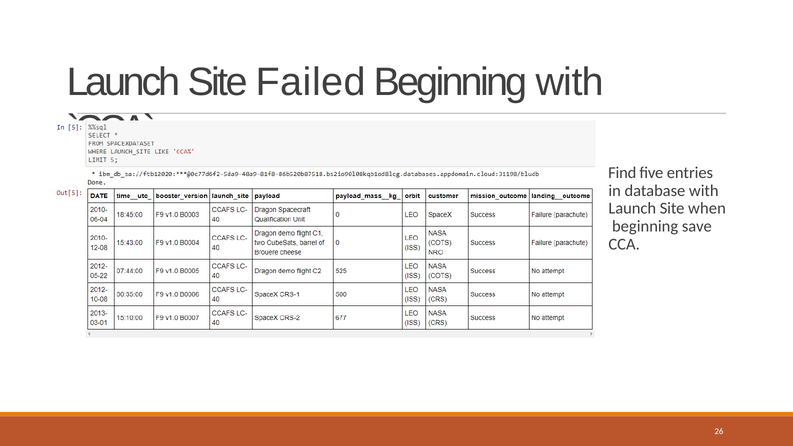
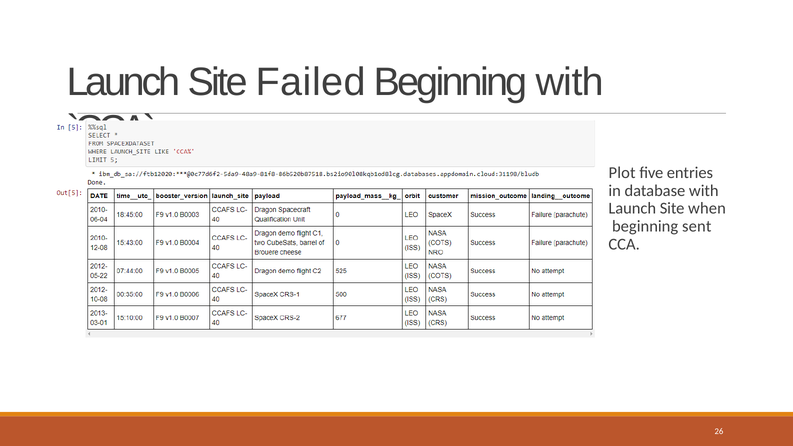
Find: Find -> Plot
save: save -> sent
